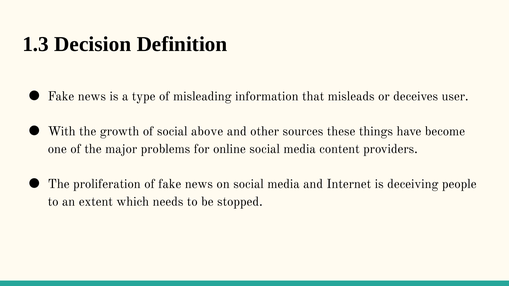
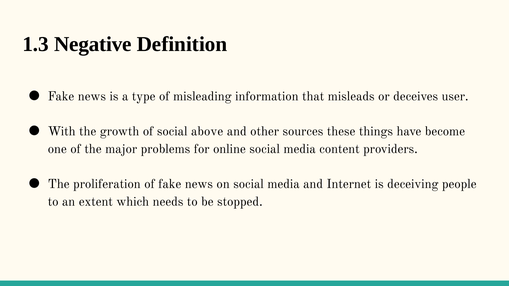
Decision: Decision -> Negative
